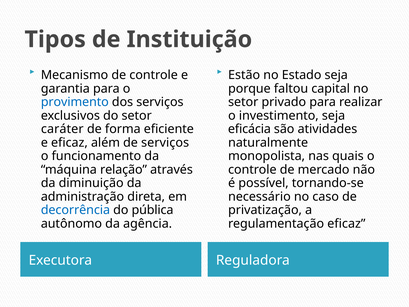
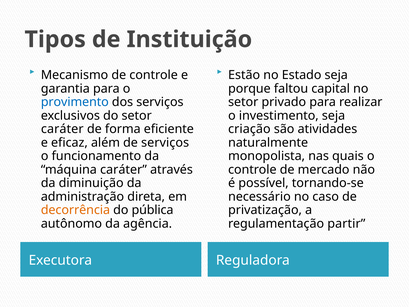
eficácia: eficácia -> criação
máquina relação: relação -> caráter
decorrência colour: blue -> orange
regulamentação eficaz: eficaz -> partir
